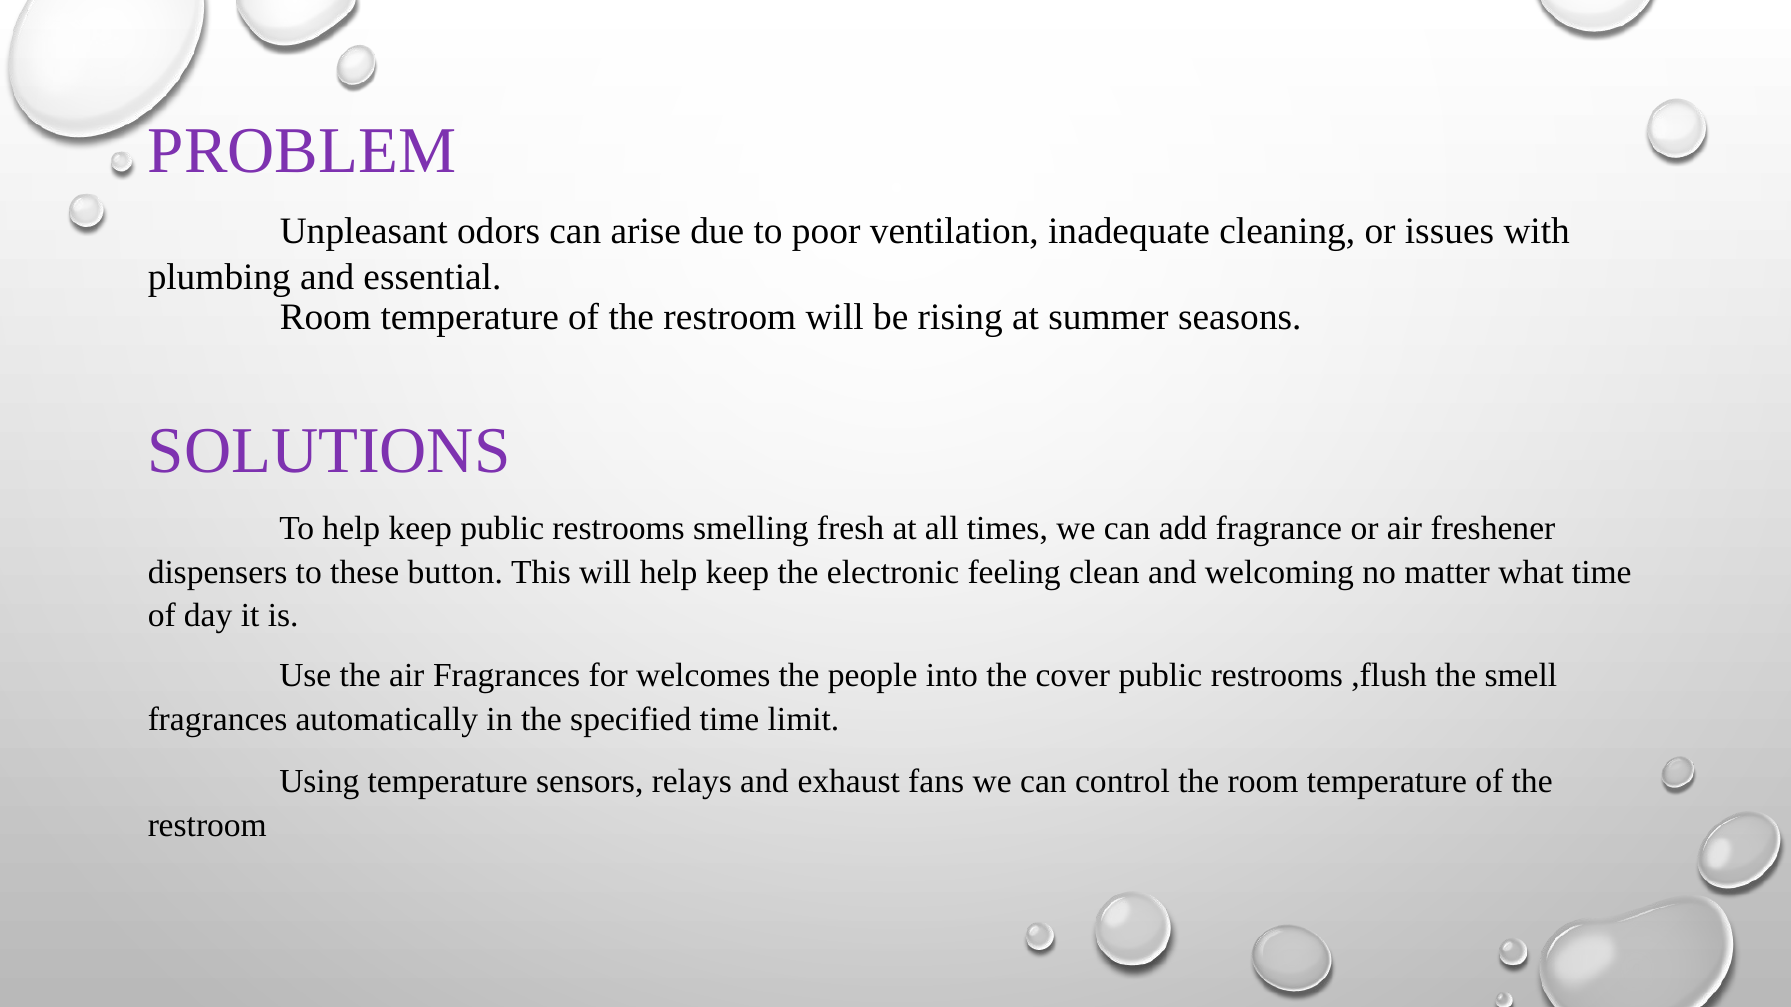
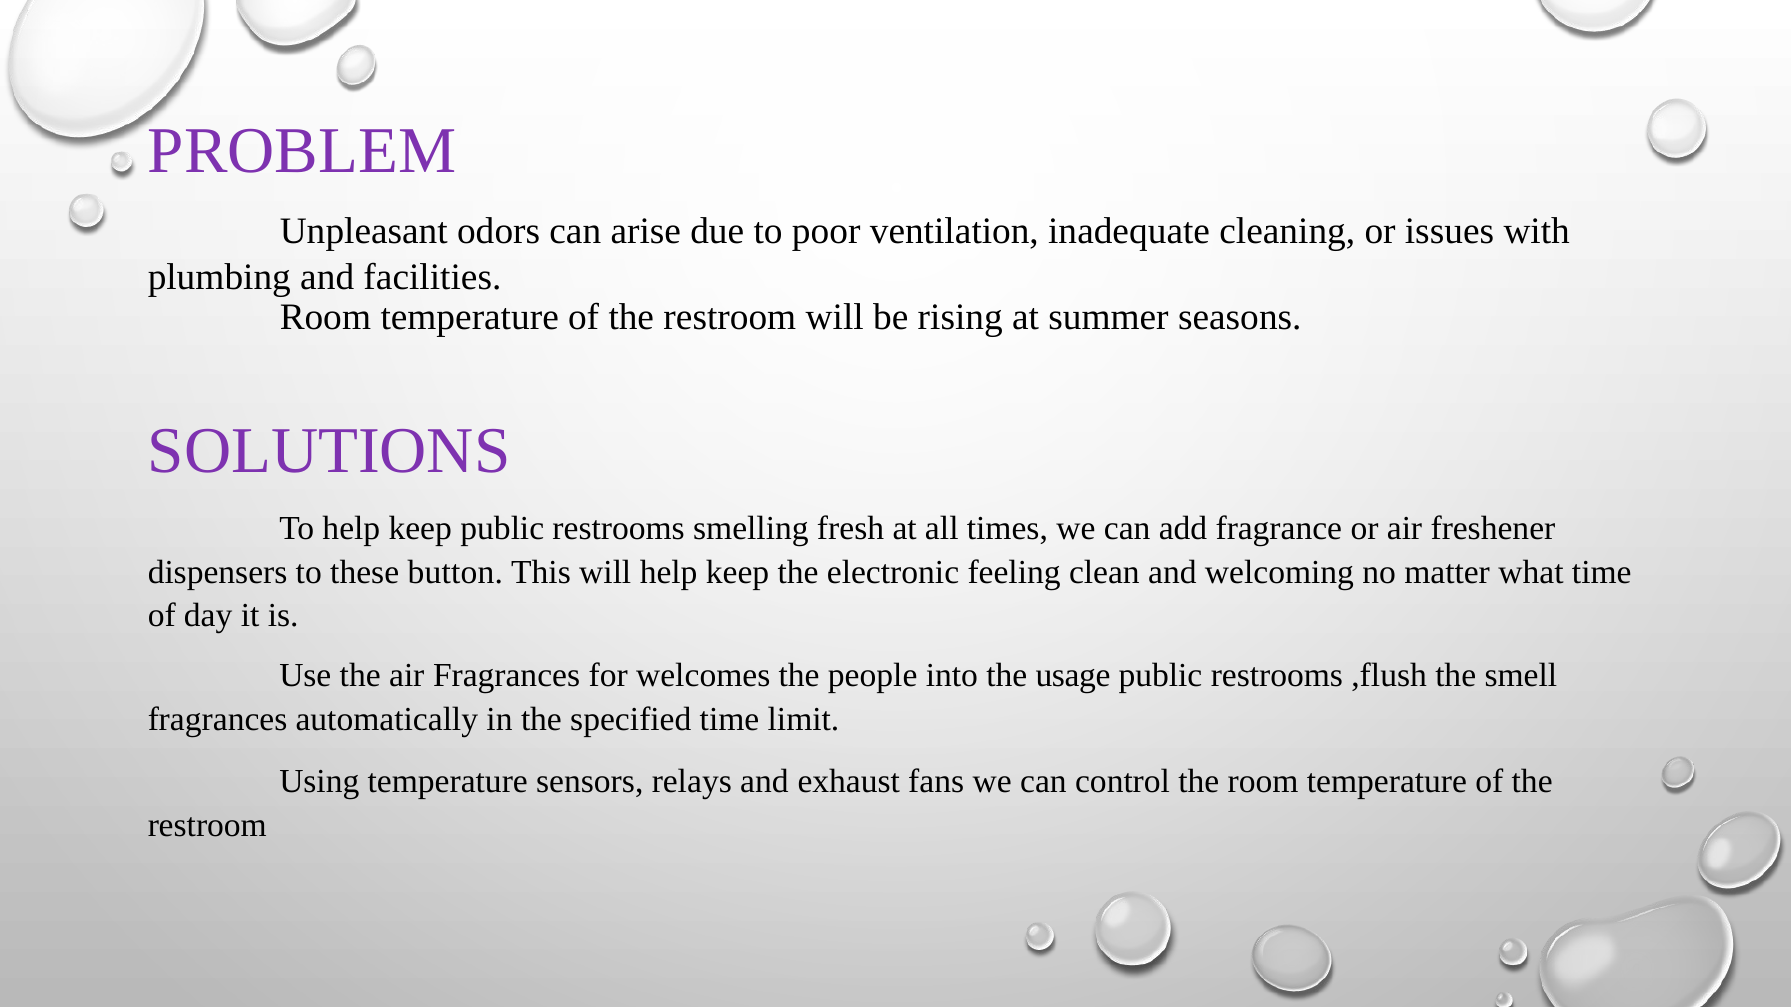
essential: essential -> facilities
cover: cover -> usage
